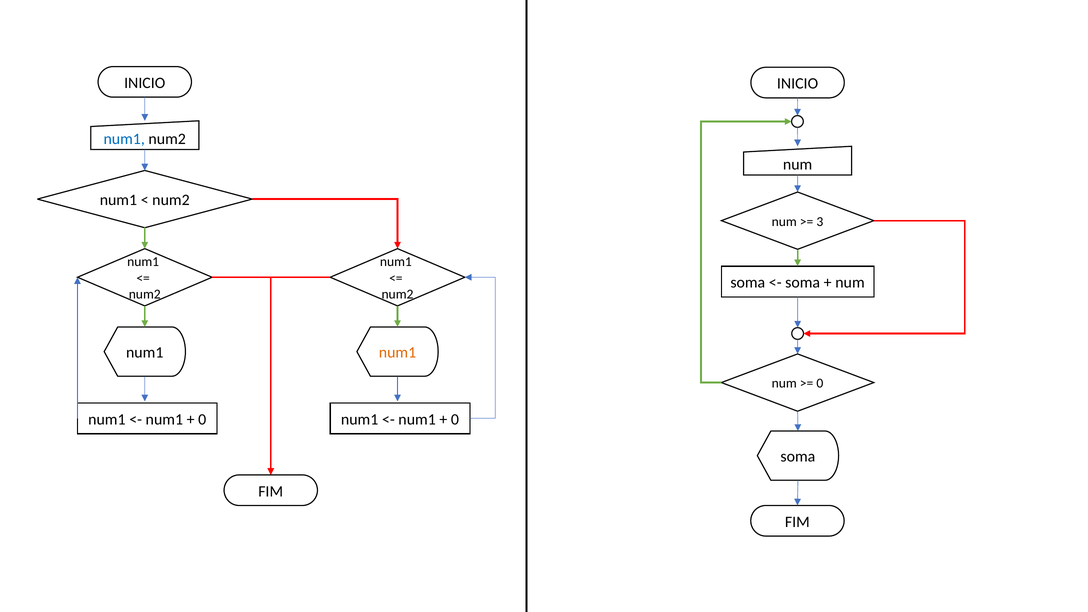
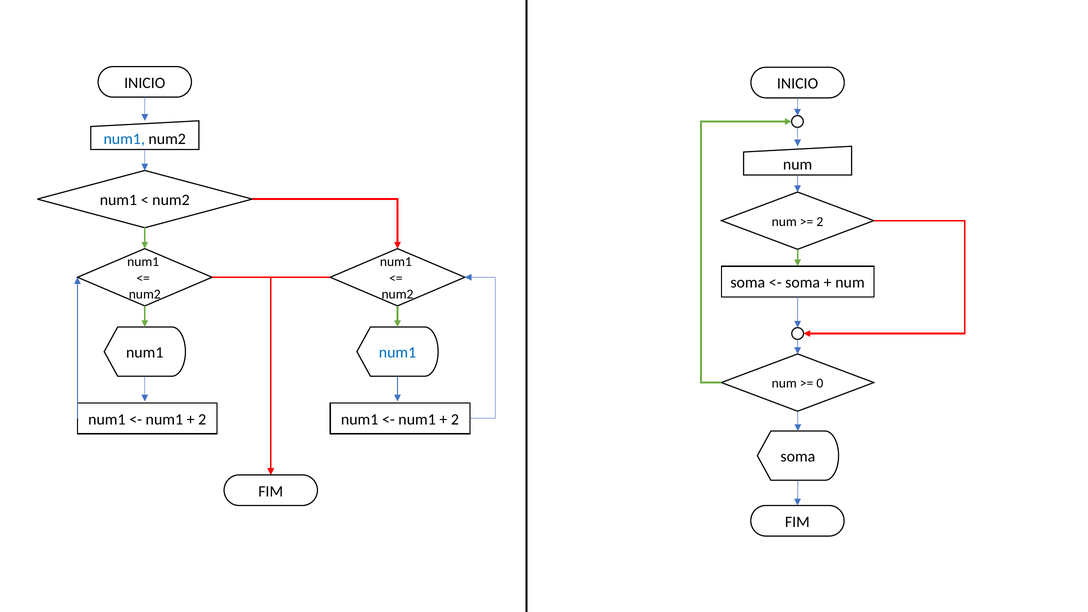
3 at (820, 222): 3 -> 2
num1 at (397, 353) colour: orange -> blue
0 at (202, 420): 0 -> 2
0 at (455, 420): 0 -> 2
